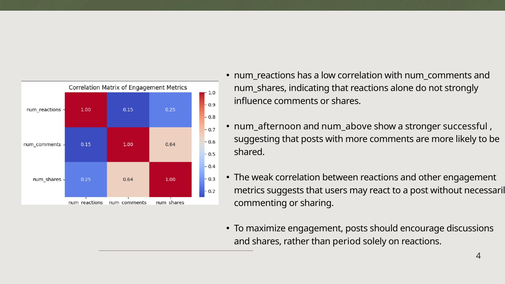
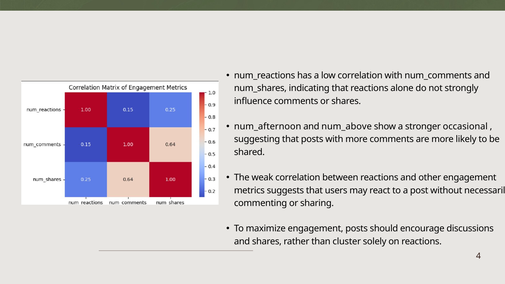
successful: successful -> occasional
period: period -> cluster
